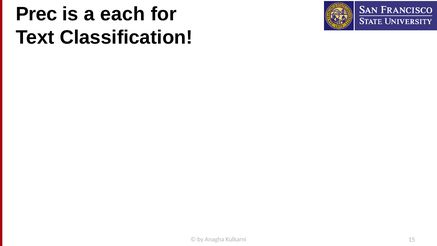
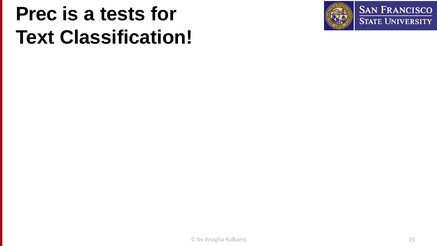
each: each -> tests
